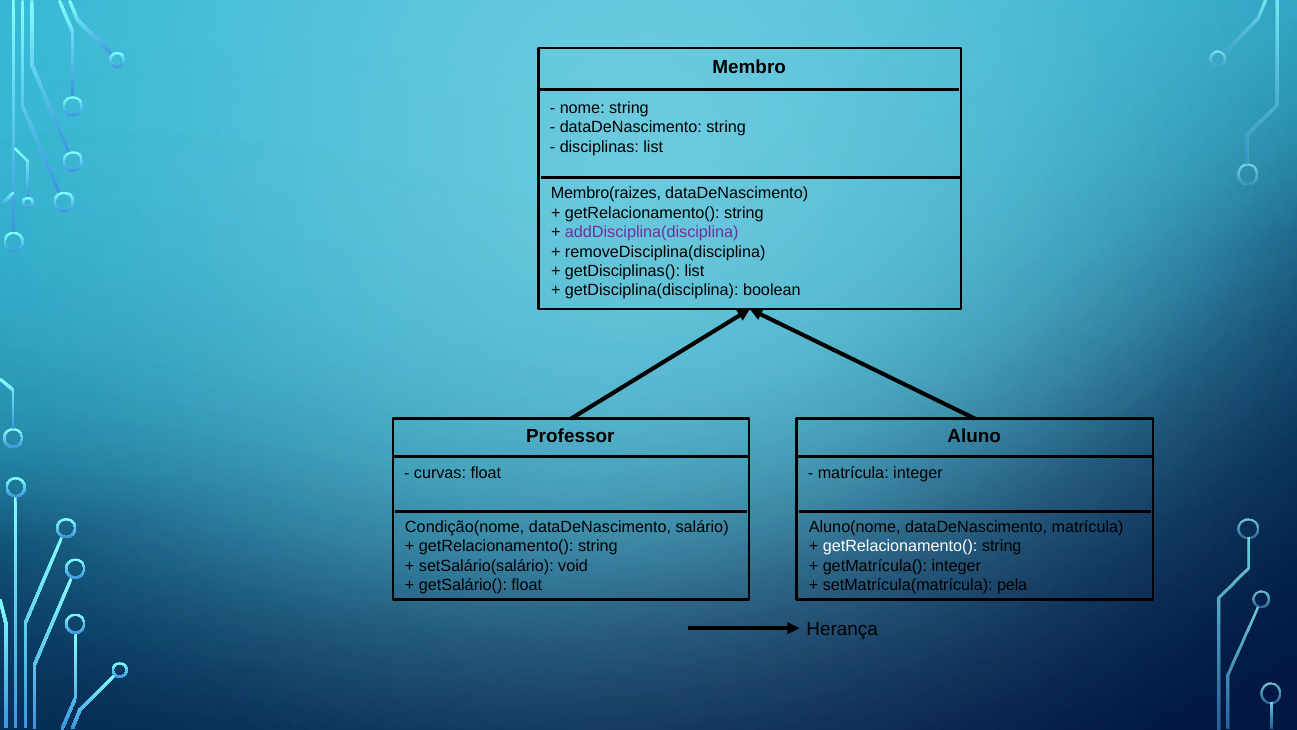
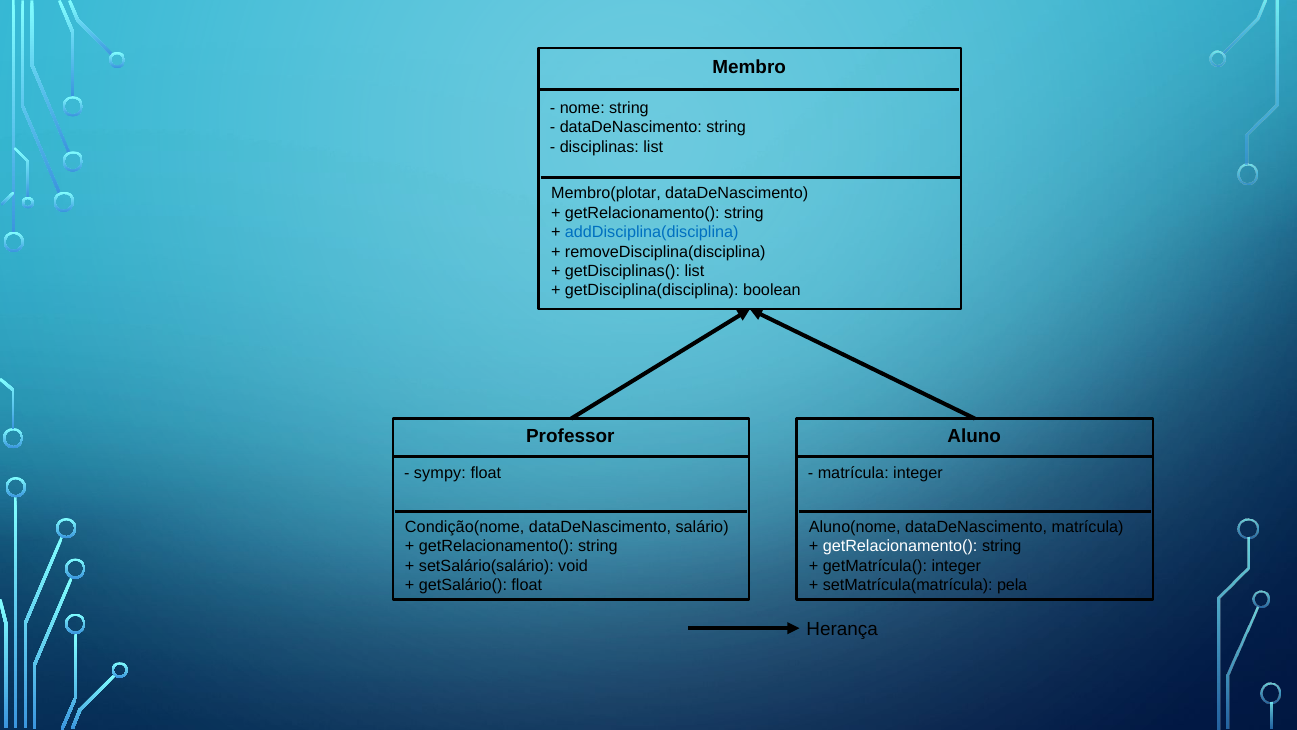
Membro(raizes: Membro(raizes -> Membro(plotar
addDisciplina(disciplina colour: purple -> blue
curvas: curvas -> sympy
